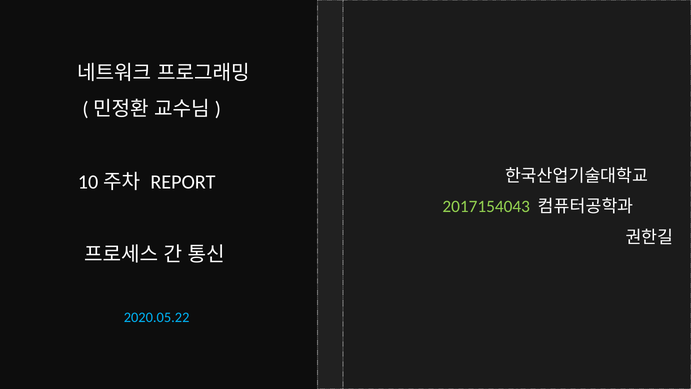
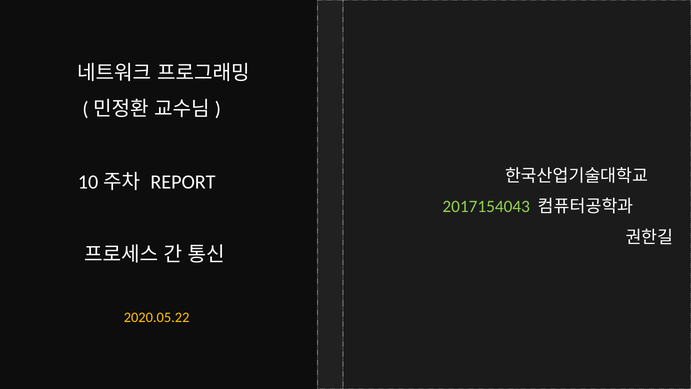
2020.05.22 colour: light blue -> yellow
